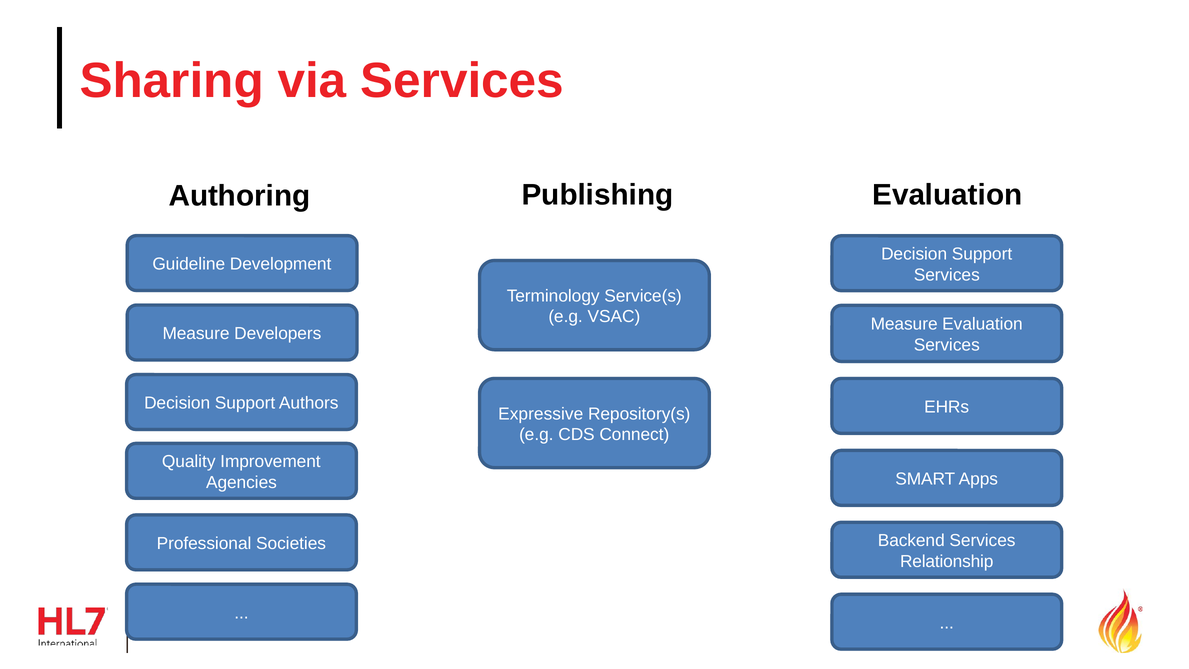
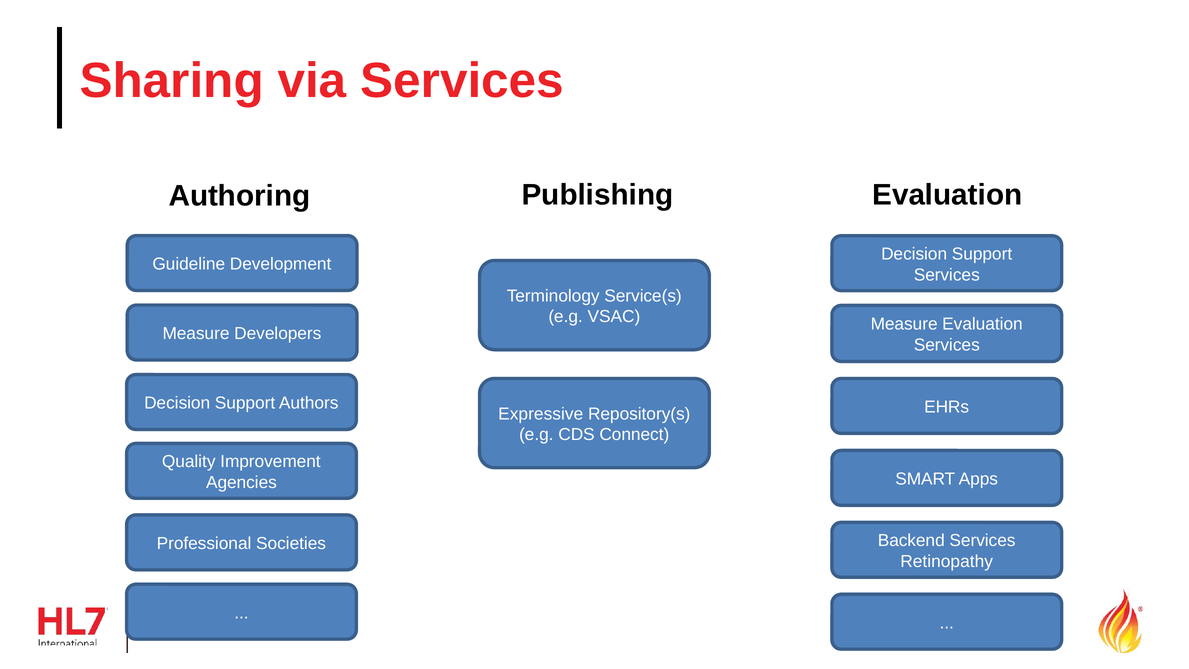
Relationship: Relationship -> Retinopathy
